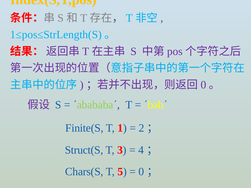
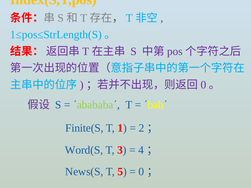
Struct(S: Struct(S -> Word(S
Chars(S: Chars(S -> News(S
